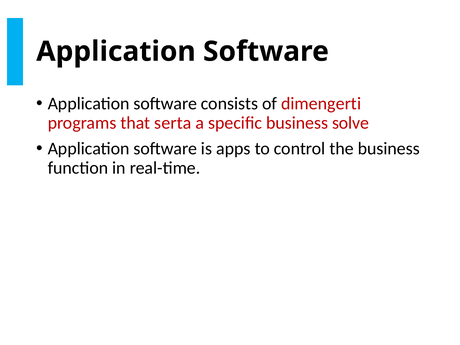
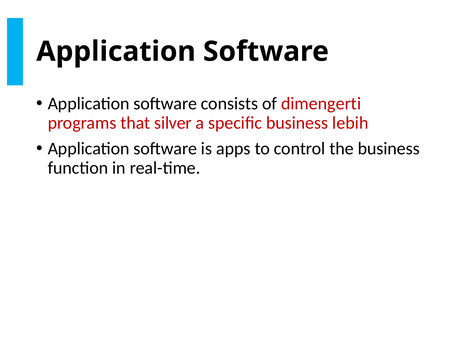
serta: serta -> silver
solve: solve -> lebih
